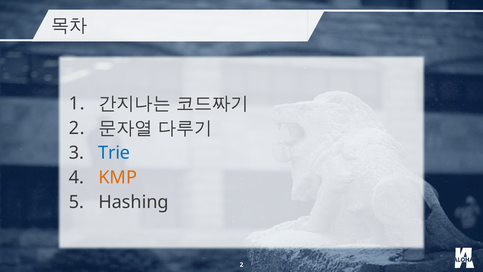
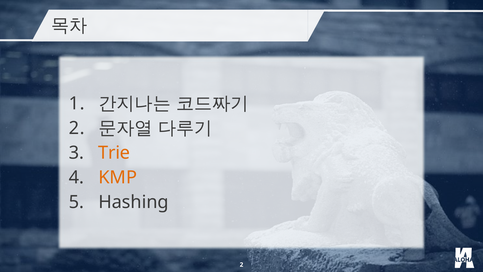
Trie colour: blue -> orange
